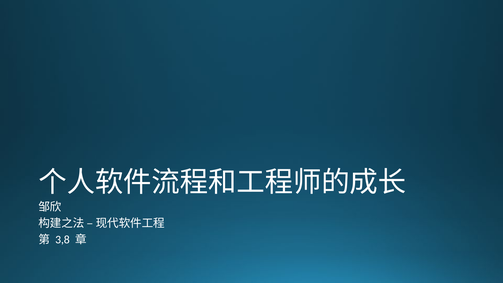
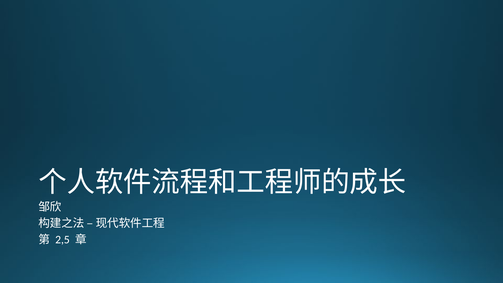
3,8: 3,8 -> 2,5
